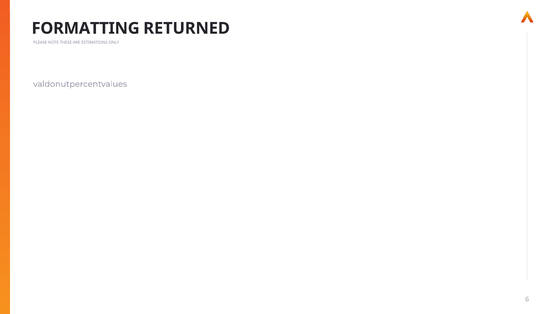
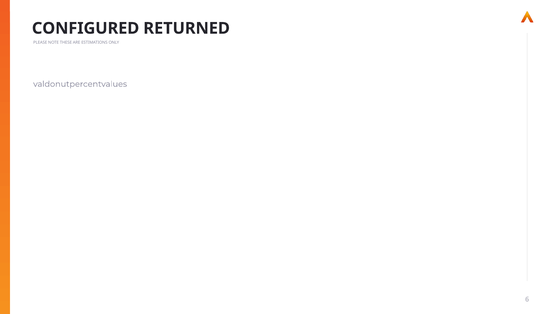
FORMATTING: FORMATTING -> CONFIGURED
